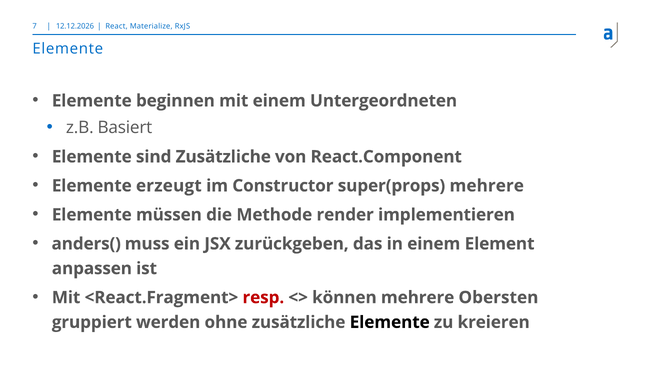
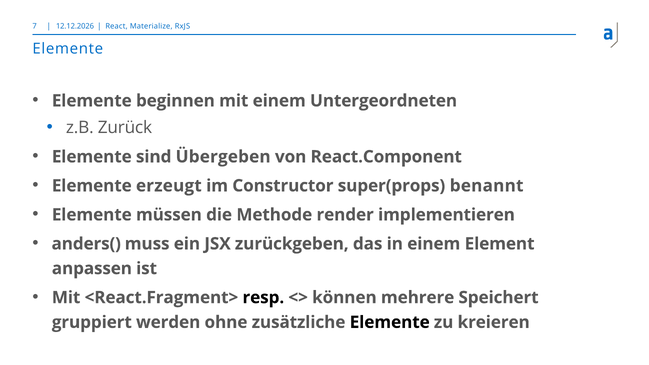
Basiert: Basiert -> Zurück
sind Zusätzliche: Zusätzliche -> Übergeben
super(props mehrere: mehrere -> benannt
resp colour: red -> black
Obersten: Obersten -> Speichert
